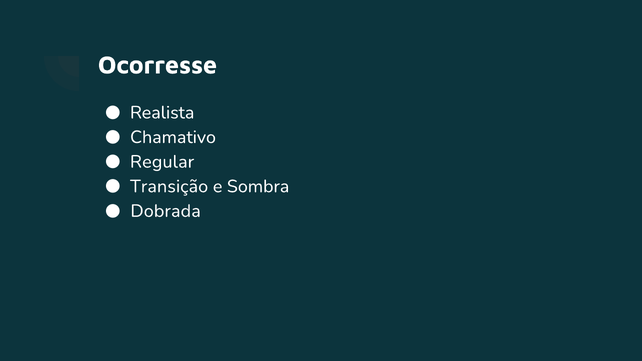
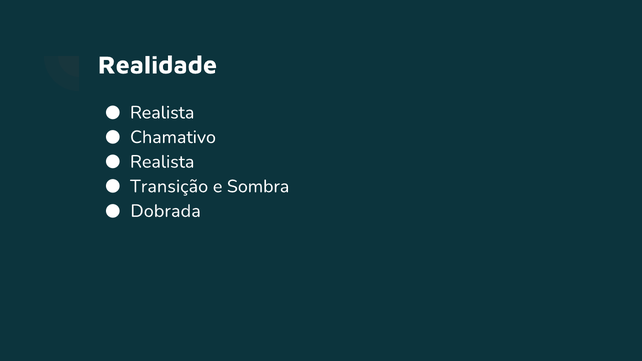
Ocorresse: Ocorresse -> Realidade
Regular at (162, 162): Regular -> Realista
